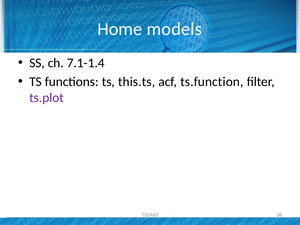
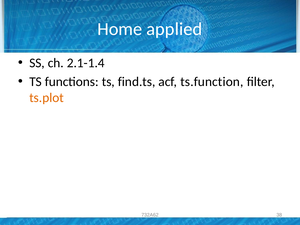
models: models -> applied
7.1-1.4: 7.1-1.4 -> 2.1-1.4
this.ts: this.ts -> find.ts
ts.plot colour: purple -> orange
